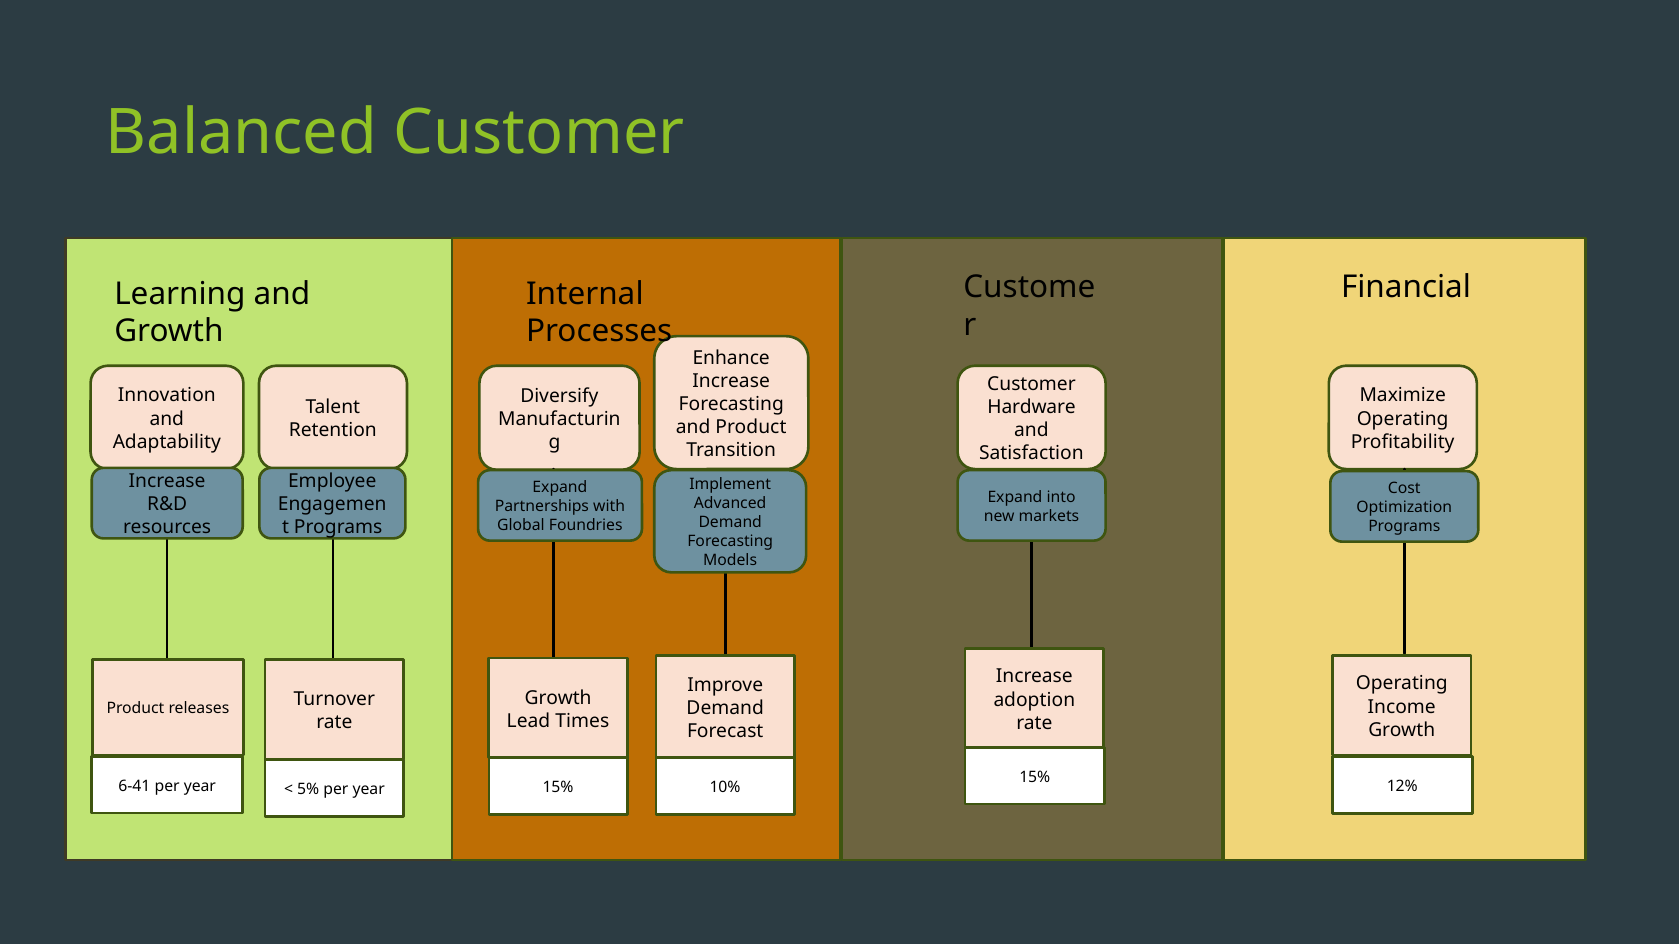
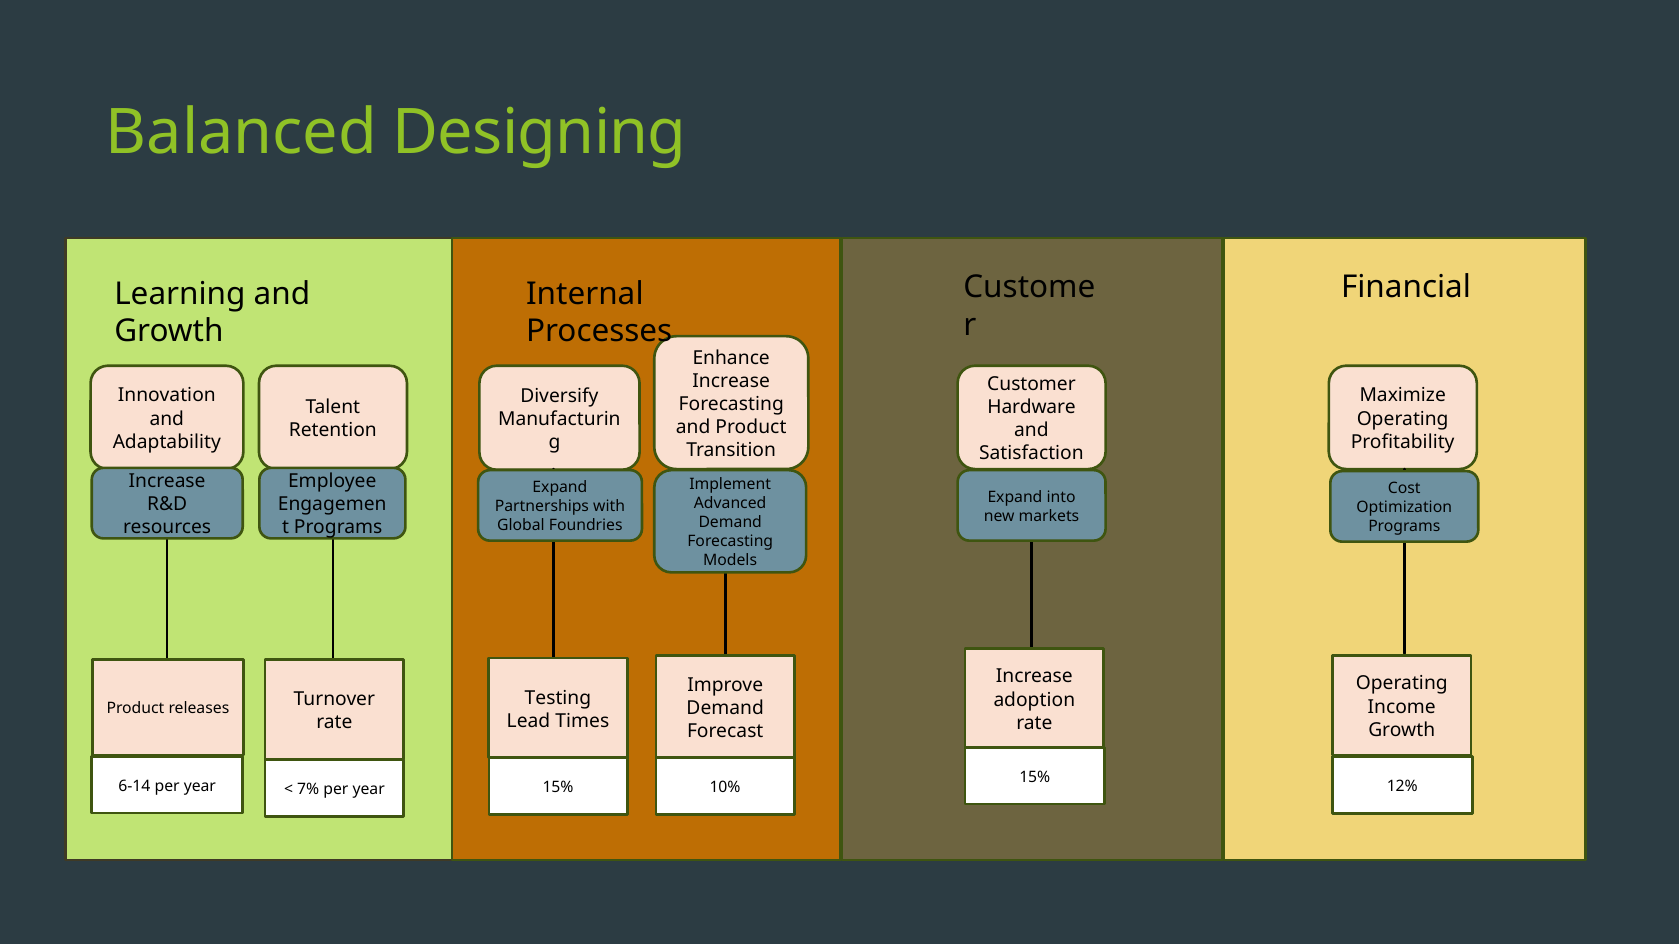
Balanced Customer: Customer -> Designing
Growth at (558, 698): Growth -> Testing
6-41: 6-41 -> 6-14
5%: 5% -> 7%
